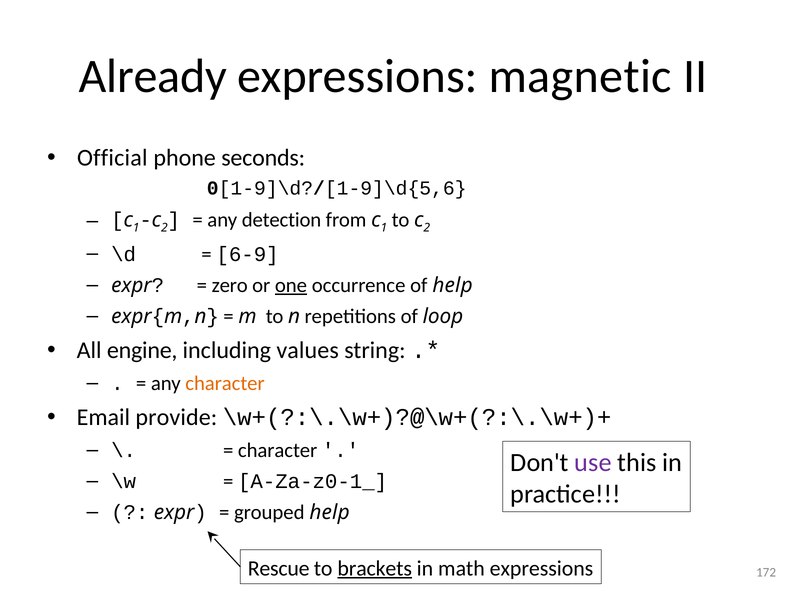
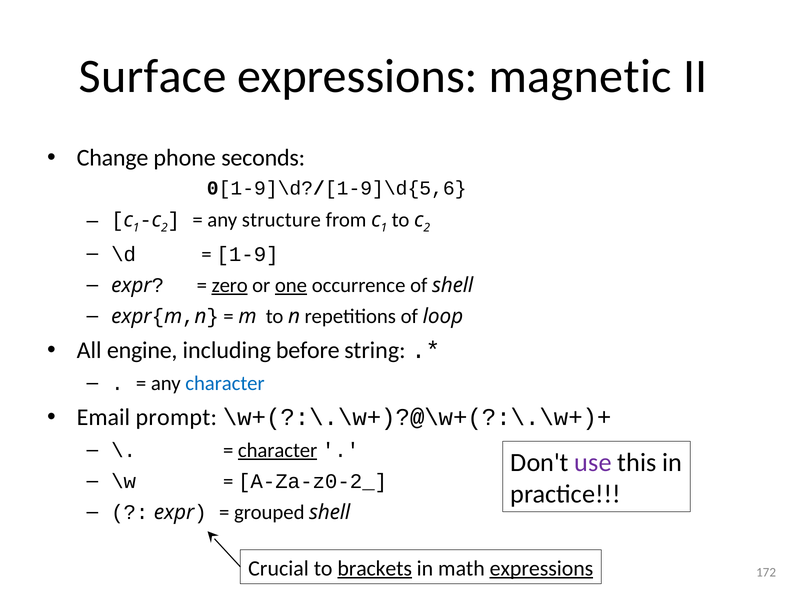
Already: Already -> Surface
Official: Official -> Change
detection: detection -> structure
6-9: 6-9 -> 1-9
zero underline: none -> present
of help: help -> shell
values: values -> before
character at (225, 383) colour: orange -> blue
provide: provide -> prompt
character at (278, 450) underline: none -> present
A-Za-z0-1_: A-Za-z0-1_ -> A-Za-z0-2_
grouped help: help -> shell
Rescue: Rescue -> Crucial
expressions at (542, 568) underline: none -> present
